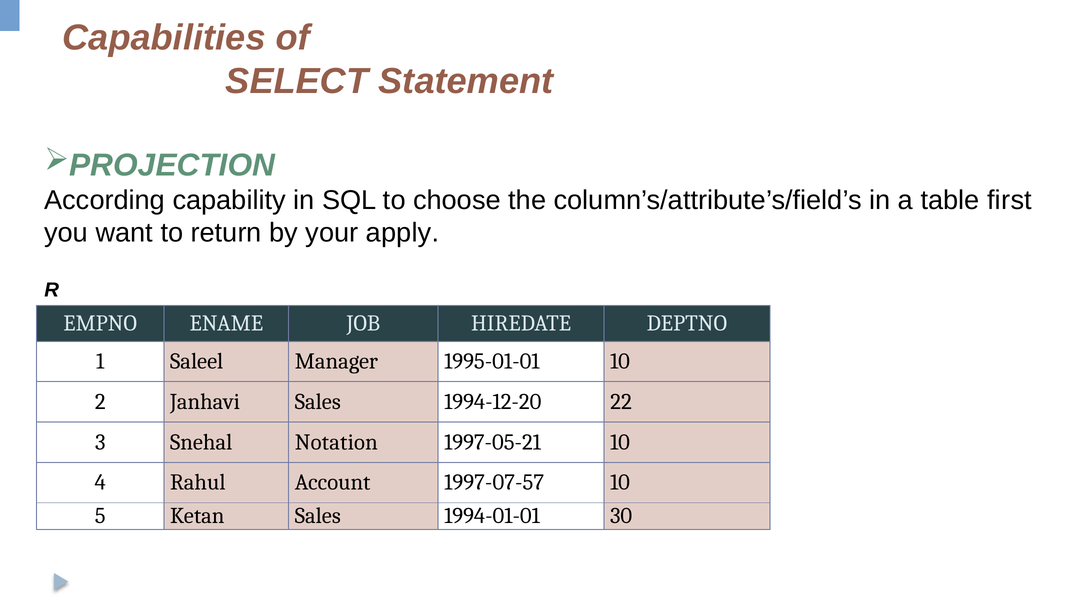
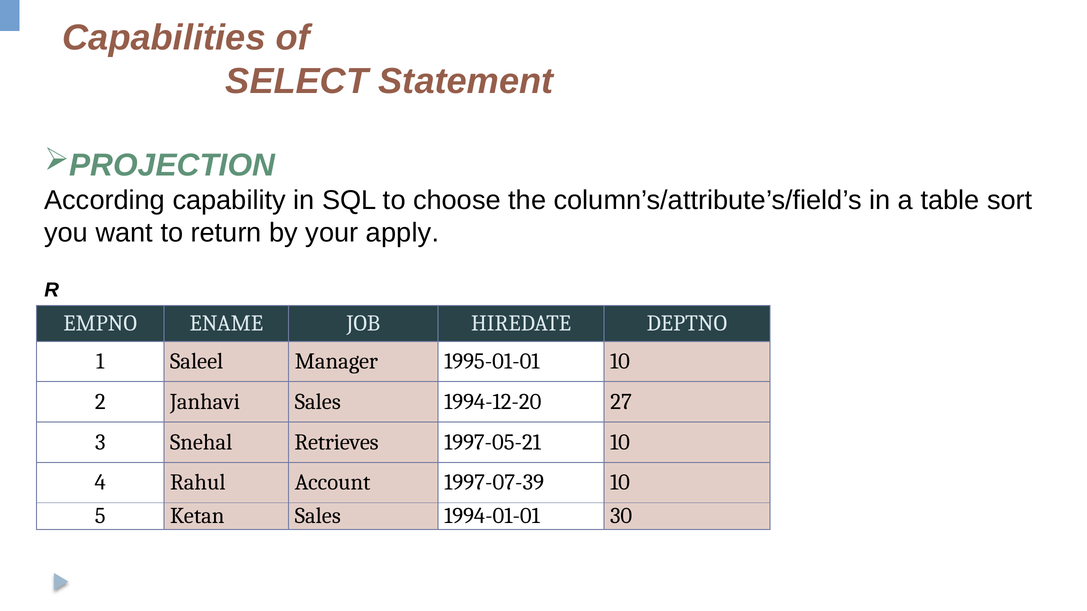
first: first -> sort
22: 22 -> 27
Notation: Notation -> Retrieves
1997-07-57: 1997-07-57 -> 1997-07-39
